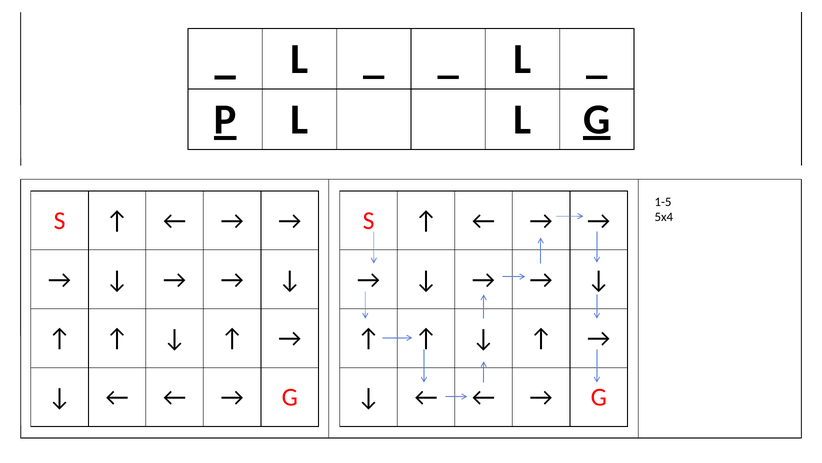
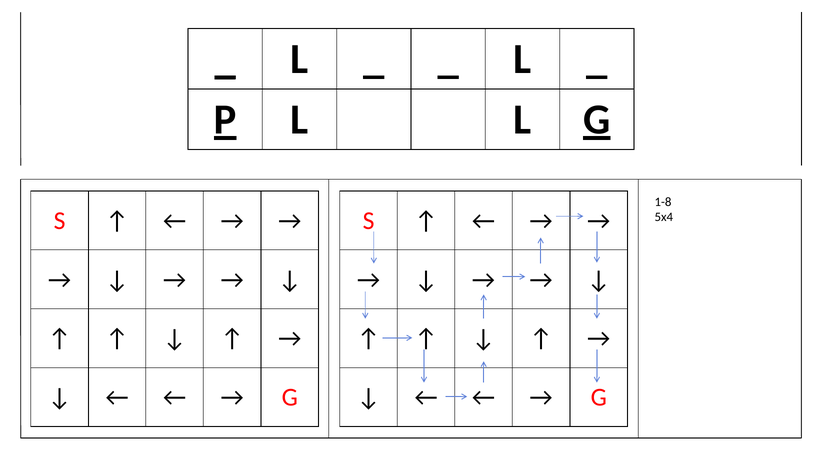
1-5: 1-5 -> 1-8
